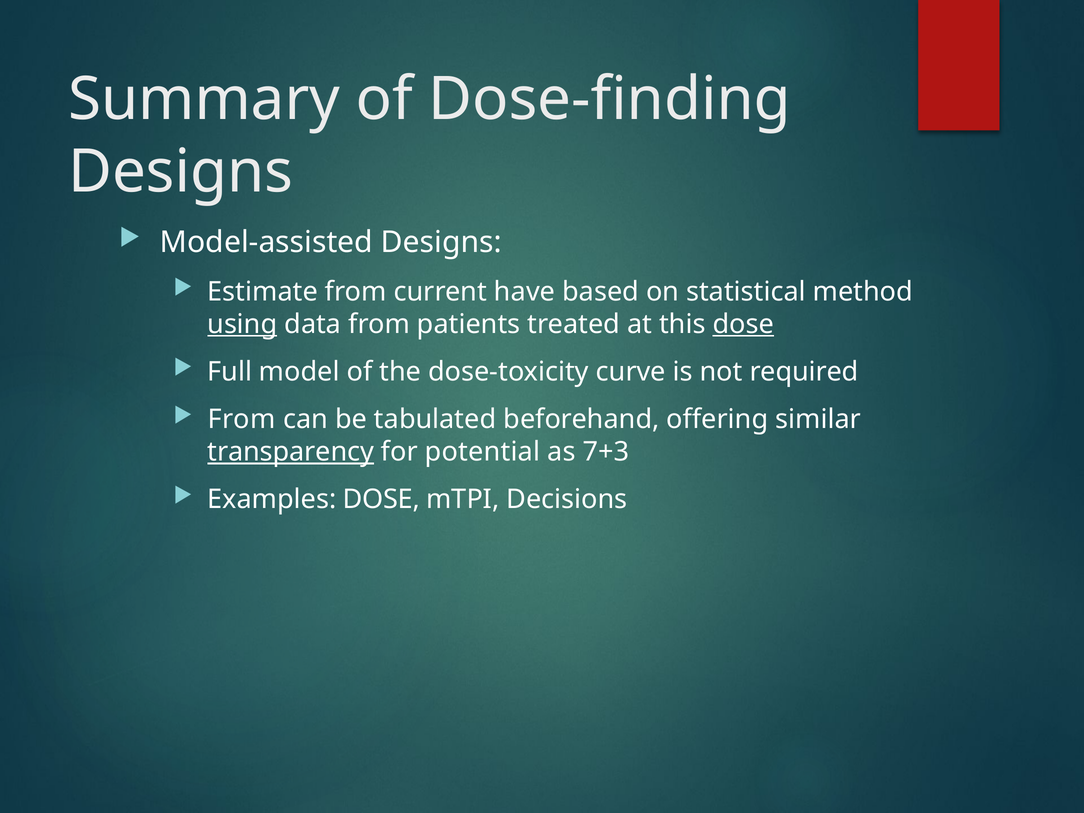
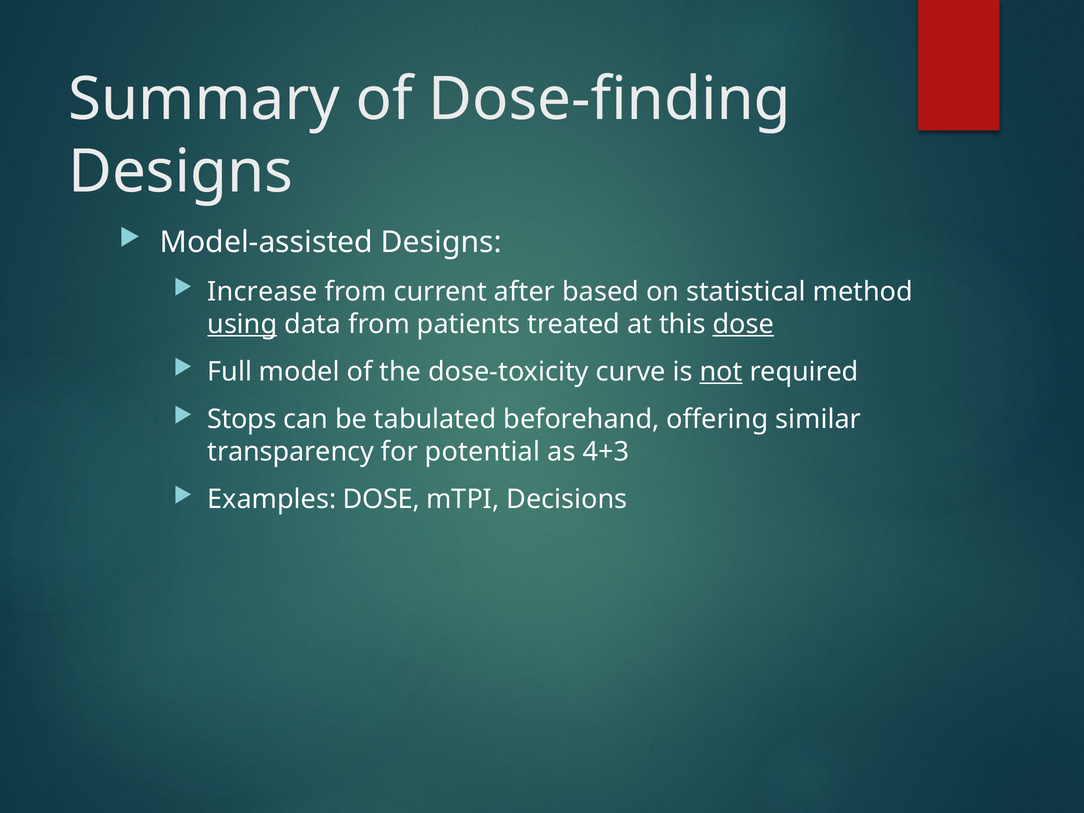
Estimate: Estimate -> Increase
have: have -> after
not underline: none -> present
From at (242, 419): From -> Stops
transparency underline: present -> none
7+3: 7+3 -> 4+3
